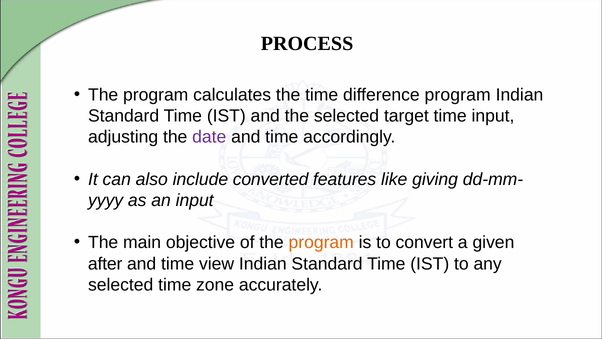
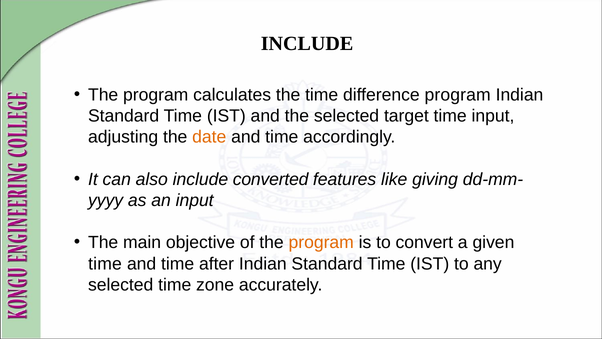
PROCESS at (307, 44): PROCESS -> INCLUDE
date colour: purple -> orange
after at (105, 263): after -> time
view: view -> after
